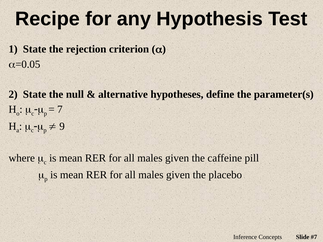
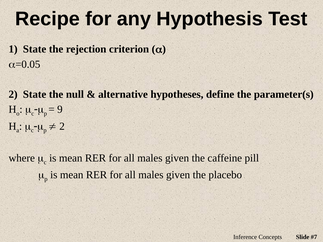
7: 7 -> 9
9 at (62, 126): 9 -> 2
